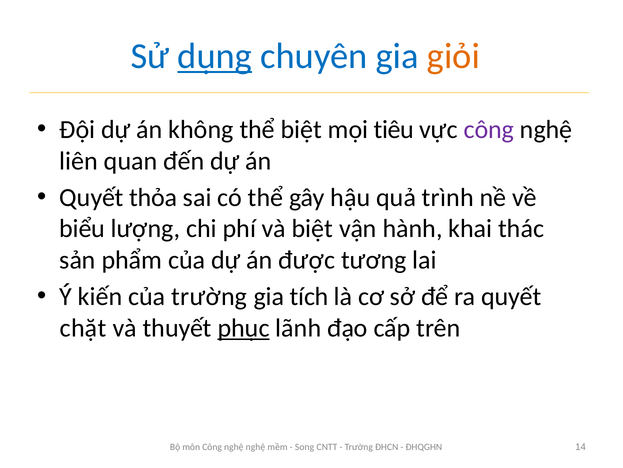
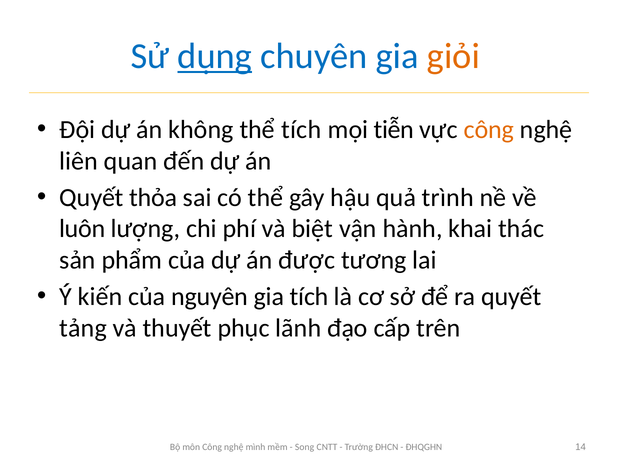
thể biệt: biệt -> tích
tiêu: tiêu -> tiễn
công at (489, 130) colour: purple -> orange
biểu: biểu -> luôn
của trường: trường -> nguyên
chặt: chặt -> tảng
phục underline: present -> none
nghệ nghệ: nghệ -> mình
